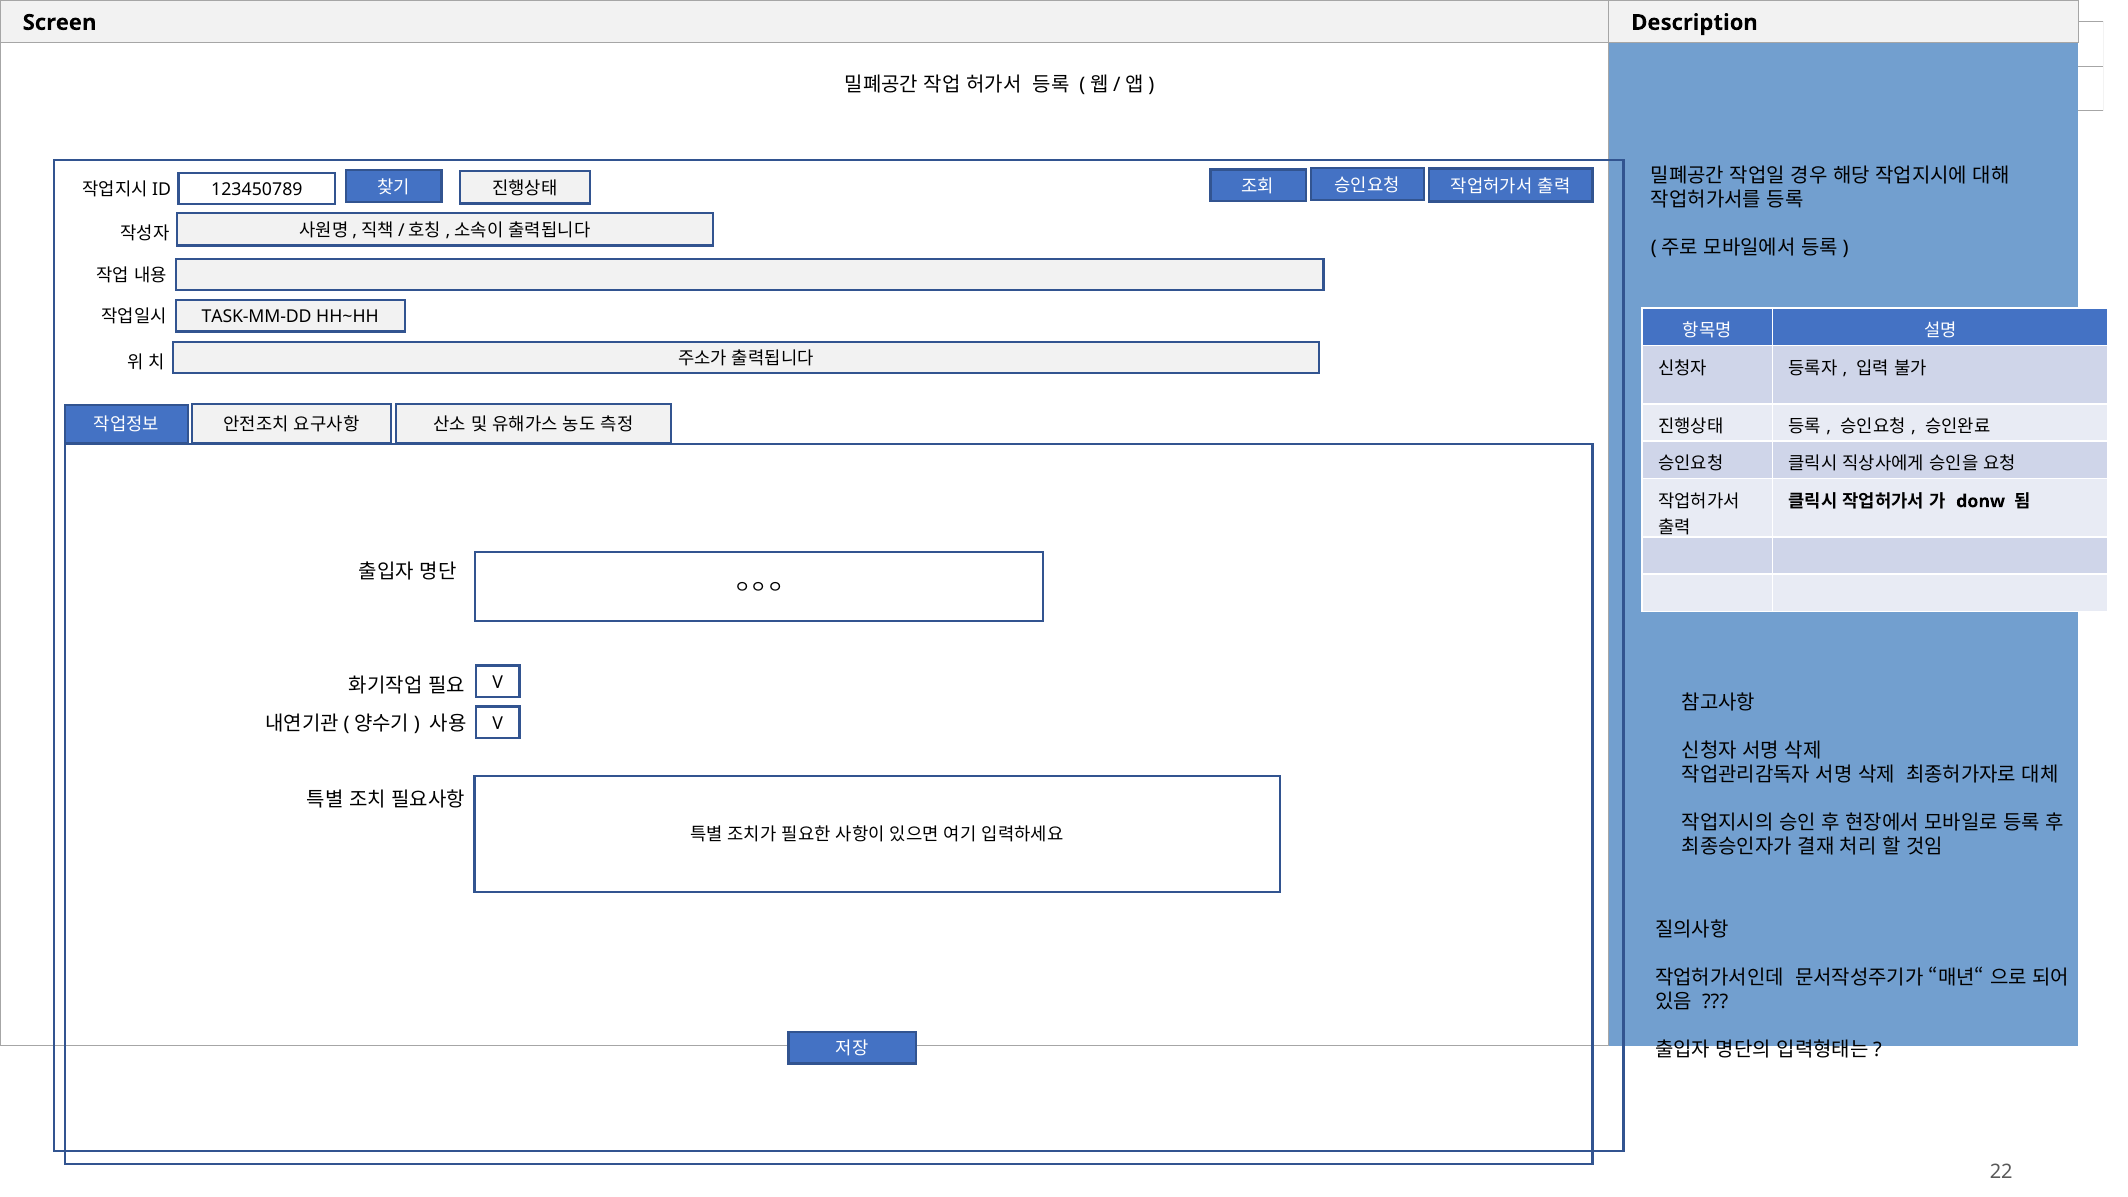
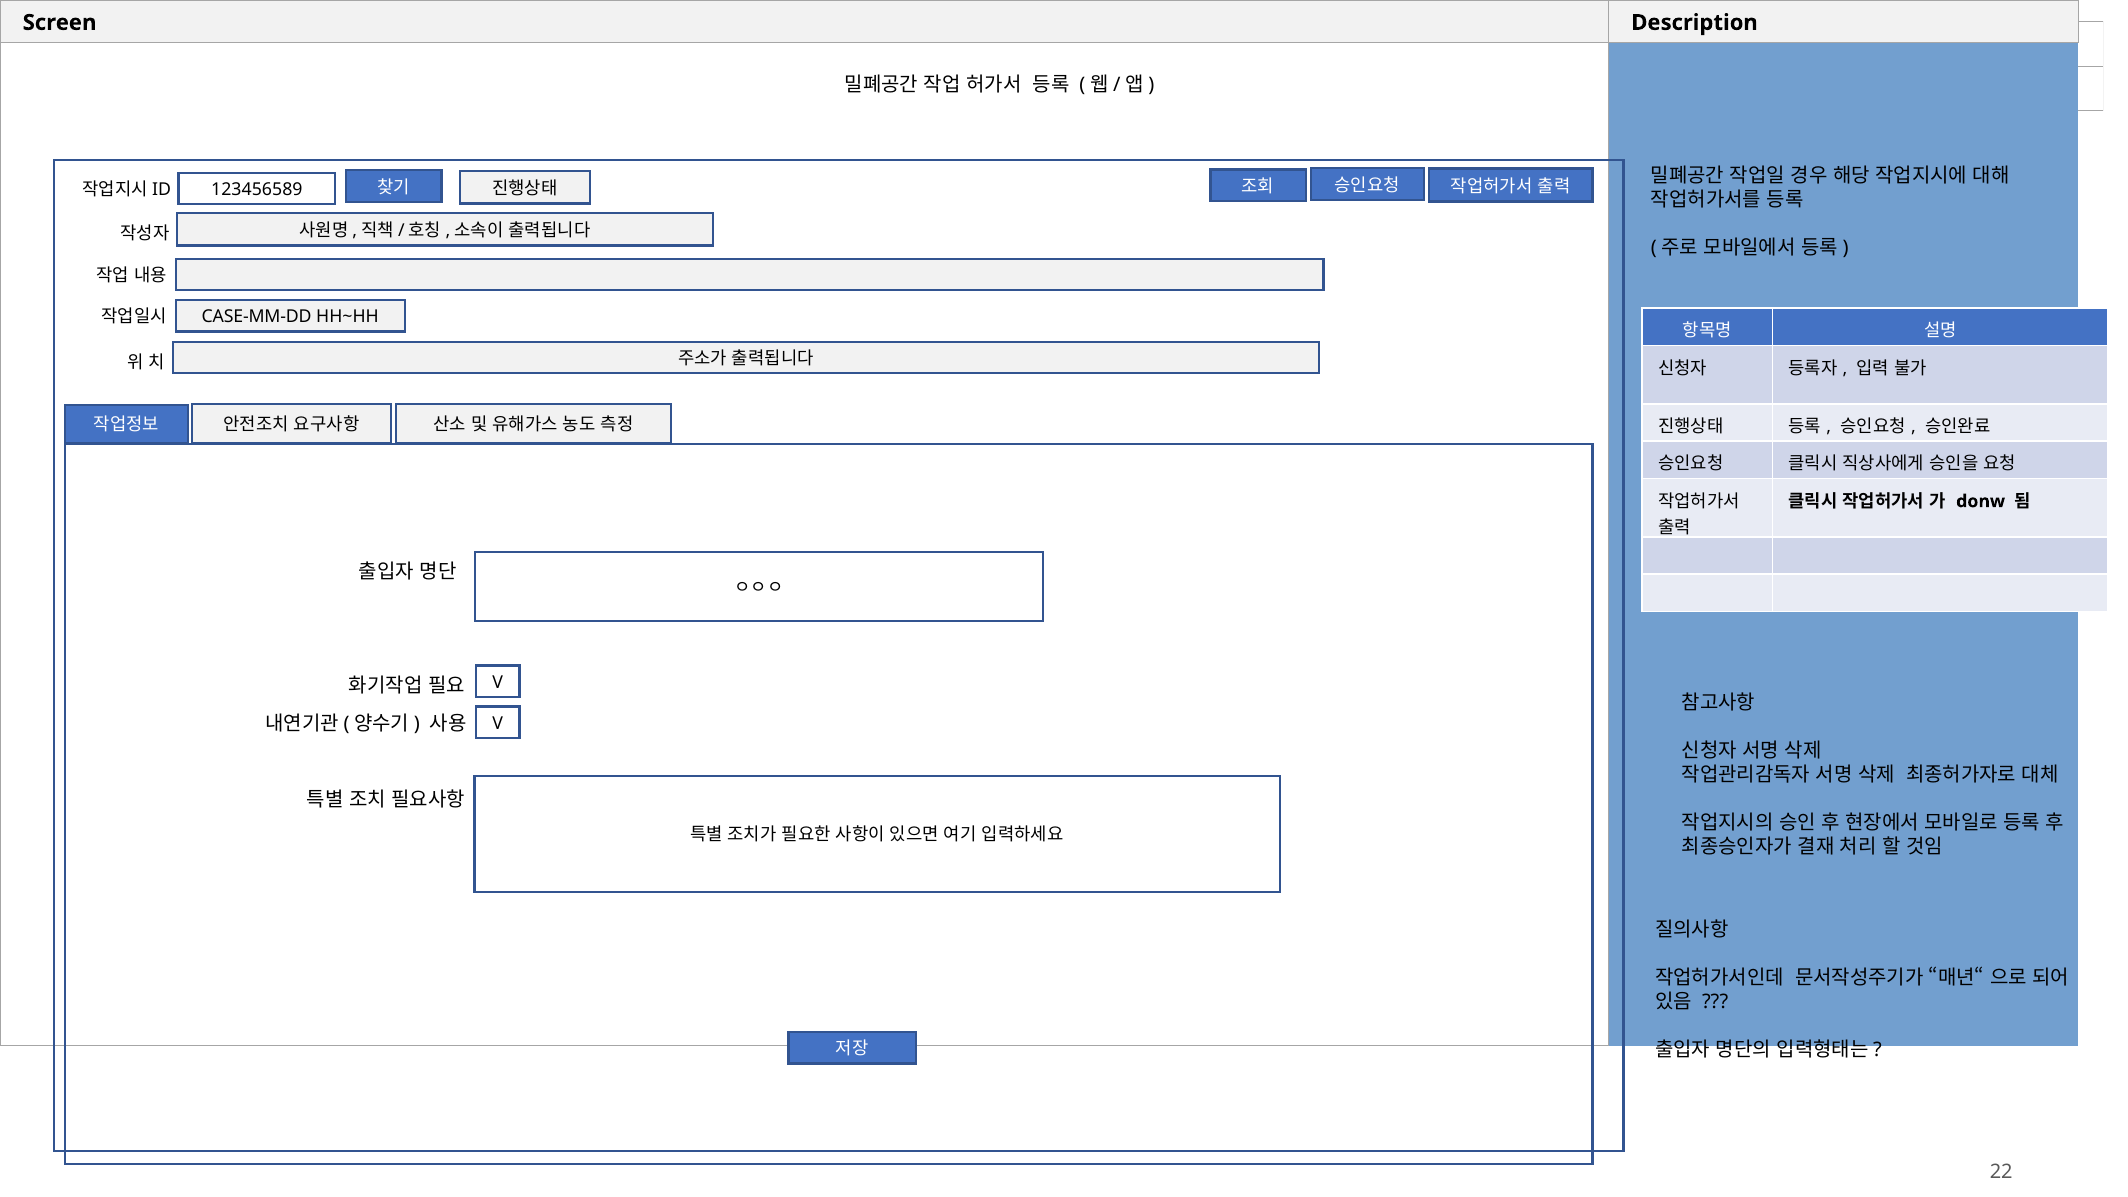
123450789: 123450789 -> 123456589
TASK-MM-DD: TASK-MM-DD -> CASE-MM-DD
